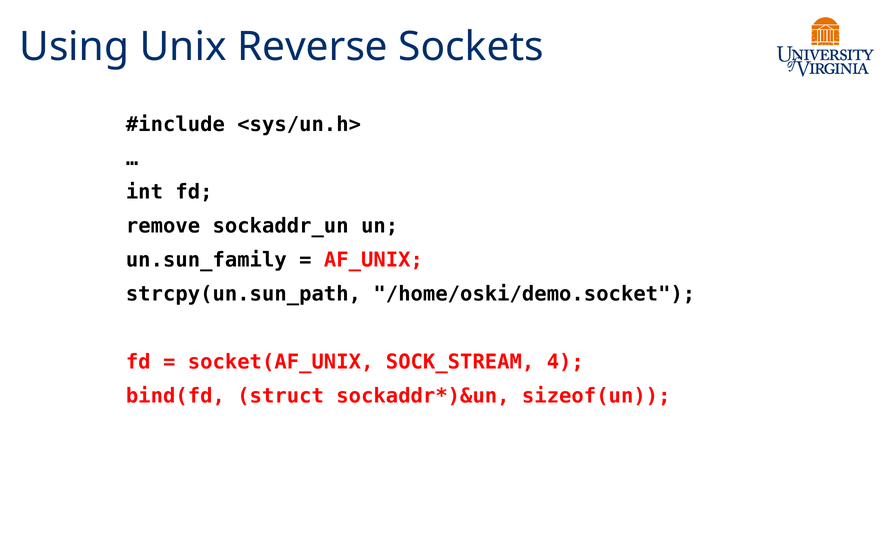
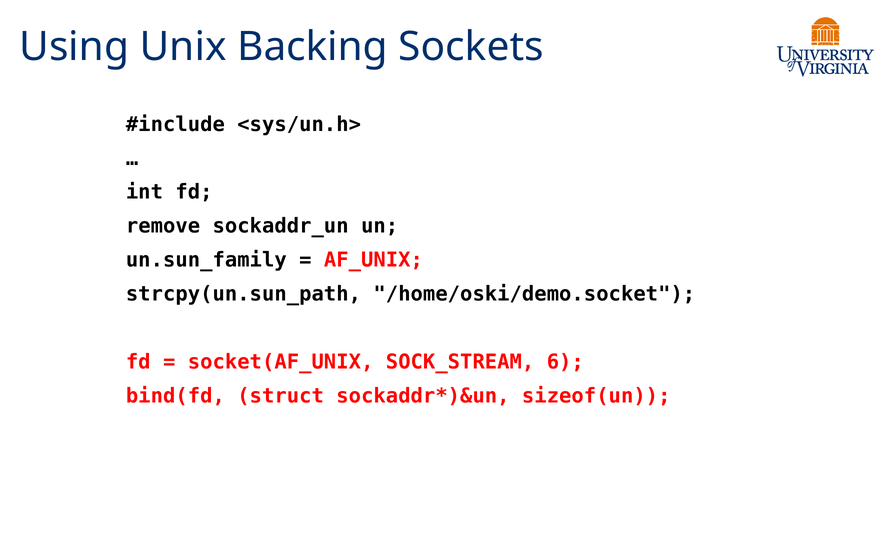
Reverse: Reverse -> Backing
4: 4 -> 6
